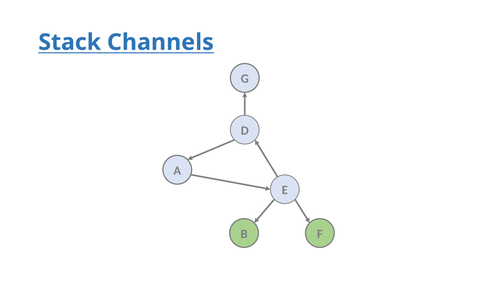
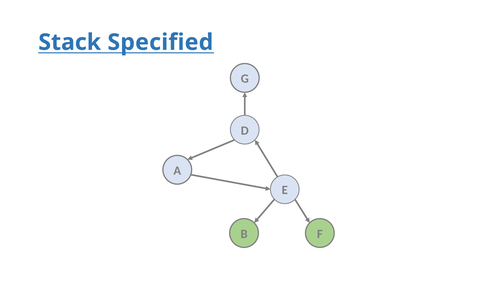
Channels: Channels -> Specified
